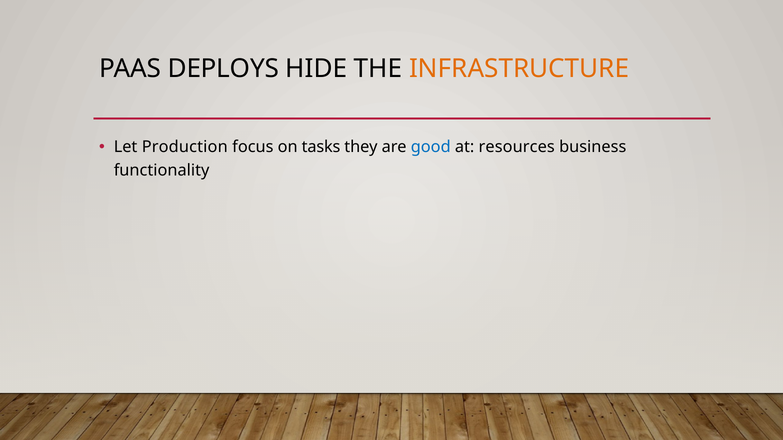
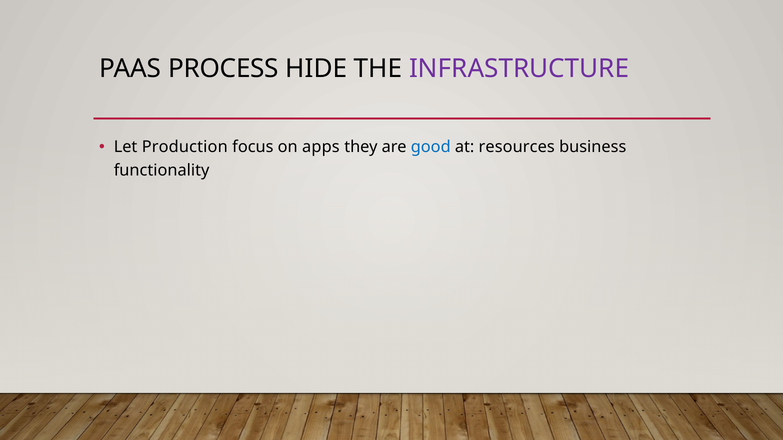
DEPLOYS: DEPLOYS -> PROCESS
INFRASTRUCTURE colour: orange -> purple
tasks: tasks -> apps
